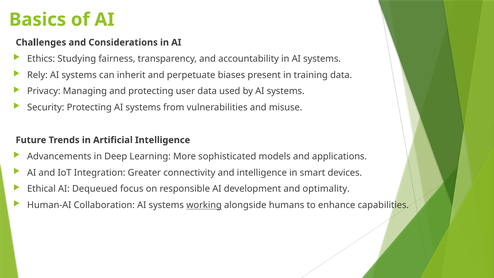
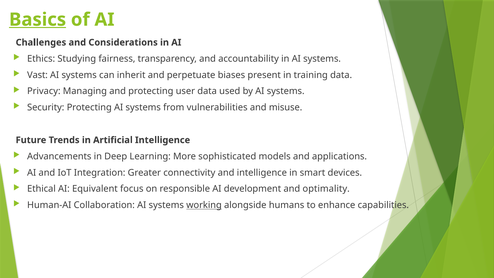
Basics underline: none -> present
Rely: Rely -> Vast
Dequeued: Dequeued -> Equivalent
